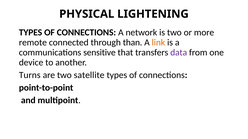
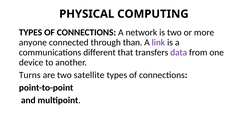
LIGHTENING: LIGHTENING -> COMPUTING
remote: remote -> anyone
link colour: orange -> purple
sensitive: sensitive -> different
